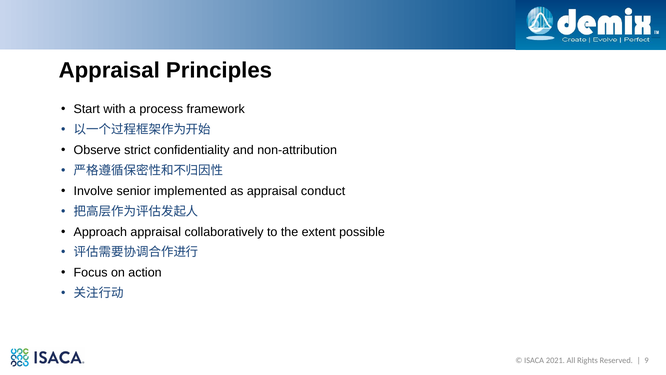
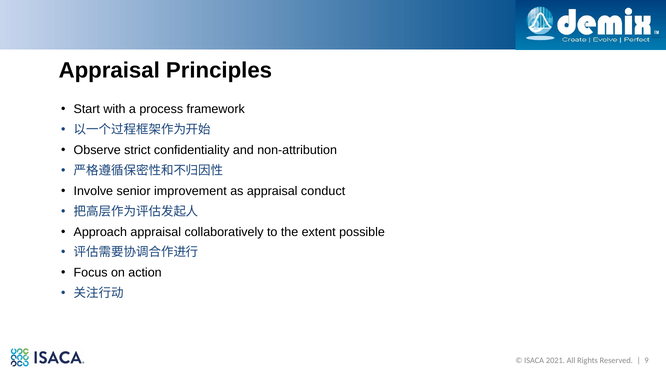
implemented: implemented -> improvement
